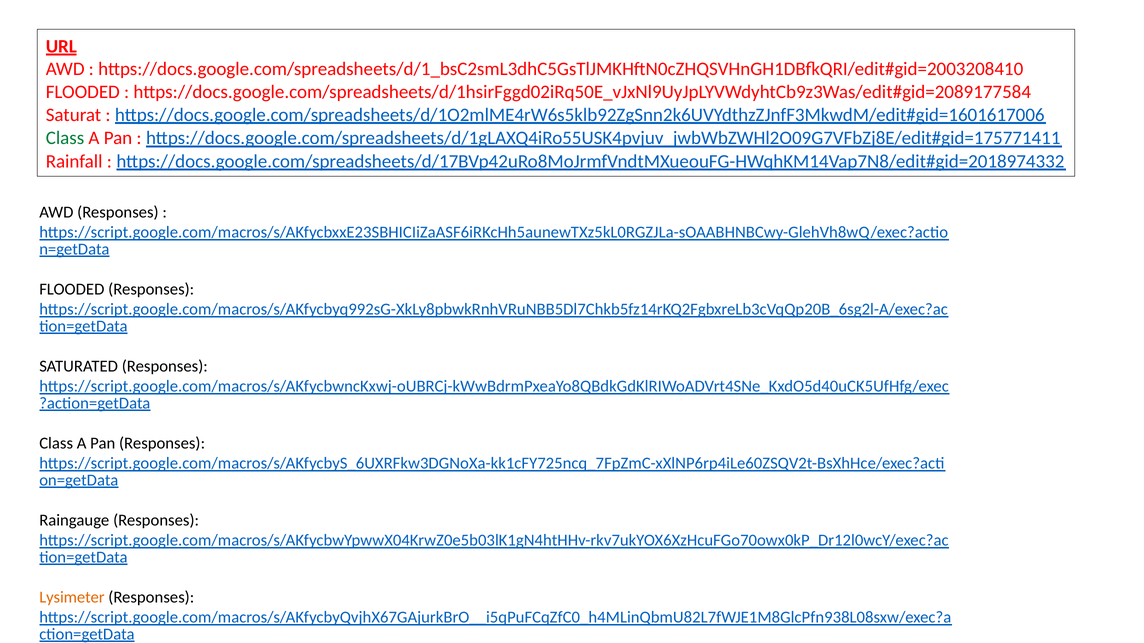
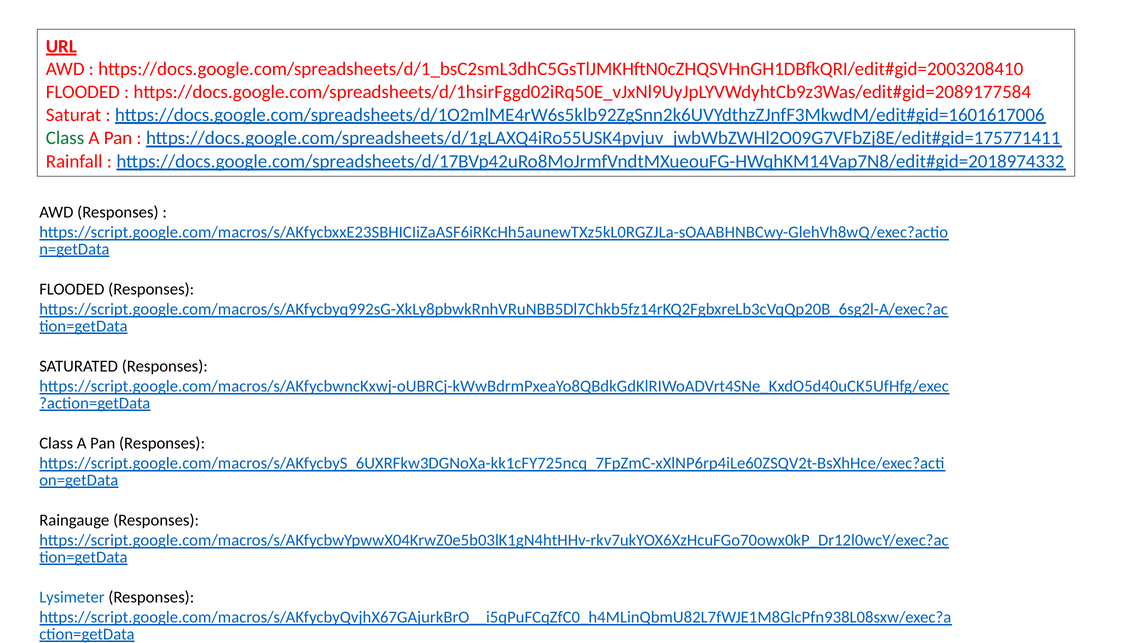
Lysimeter colour: orange -> blue
